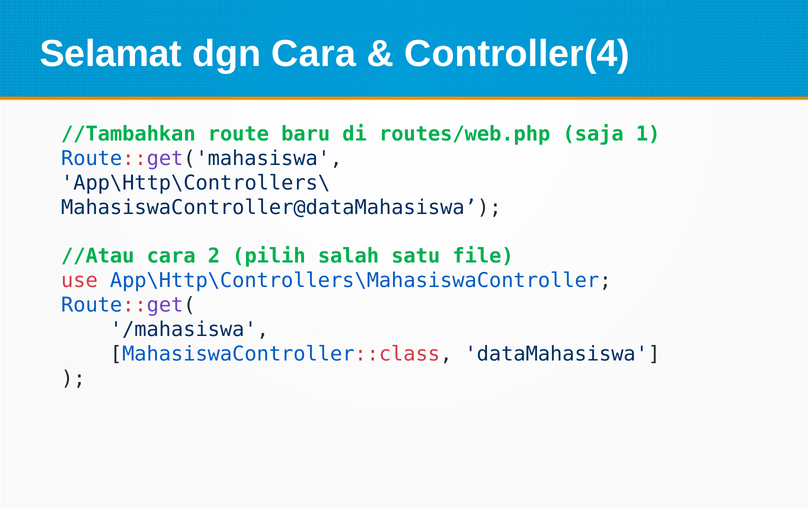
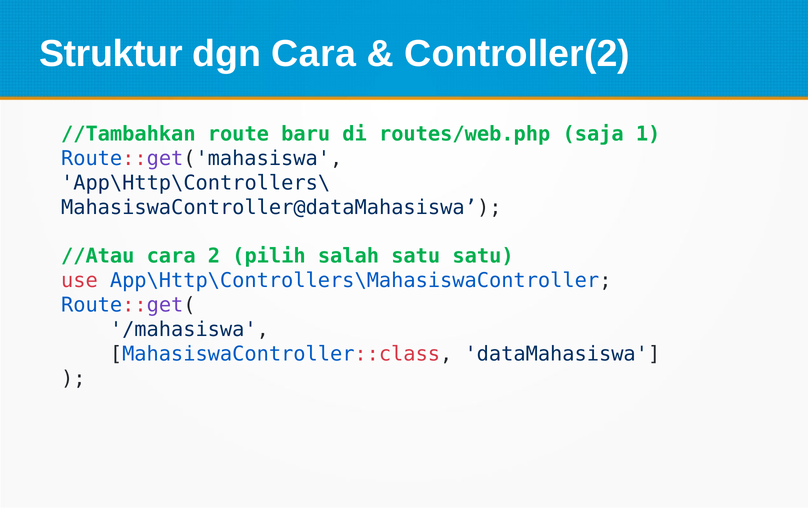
Selamat: Selamat -> Struktur
Controller(4: Controller(4 -> Controller(2
satu file: file -> satu
